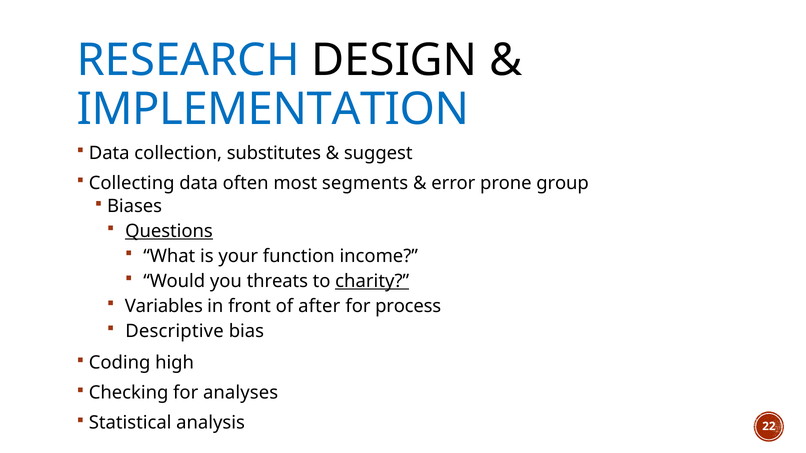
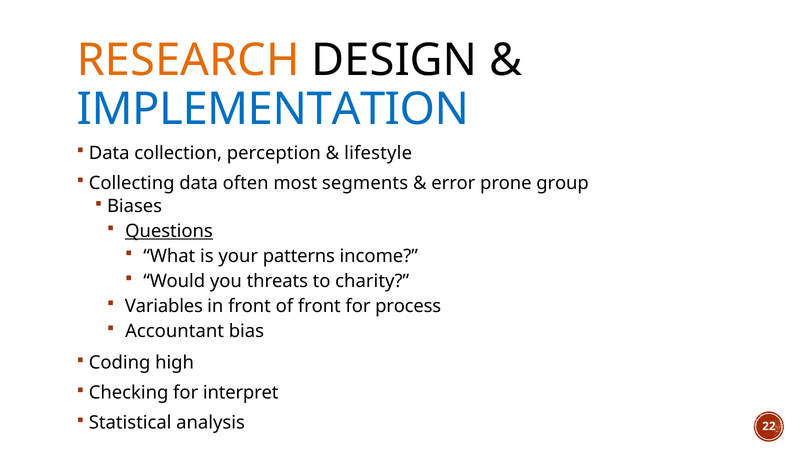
RESEARCH colour: blue -> orange
substitutes: substitutes -> perception
suggest: suggest -> lifestyle
function: function -> patterns
charity underline: present -> none
of after: after -> front
Descriptive: Descriptive -> Accountant
analyses: analyses -> interpret
